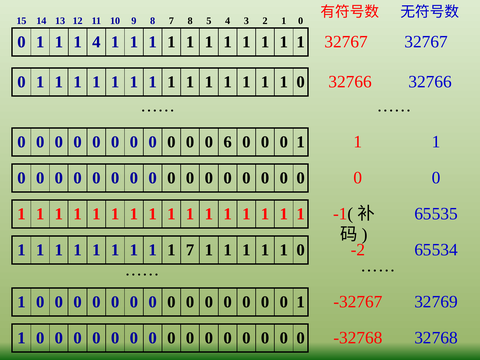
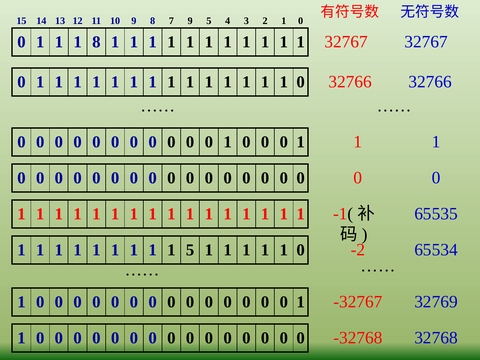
7 8: 8 -> 9
1 4: 4 -> 8
6 at (228, 142): 6 -> 1
1 7: 7 -> 5
